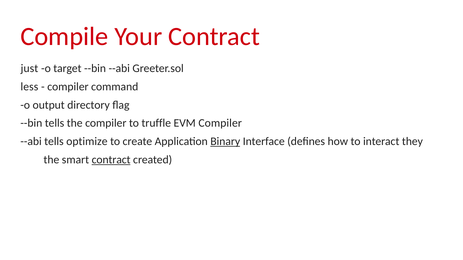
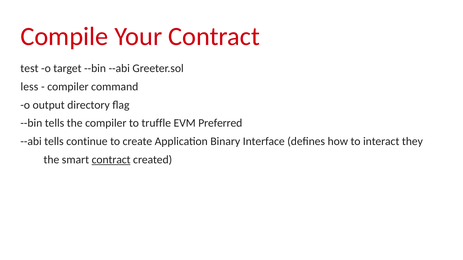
just: just -> test
EVM Compiler: Compiler -> Preferred
optimize: optimize -> continue
Binary underline: present -> none
